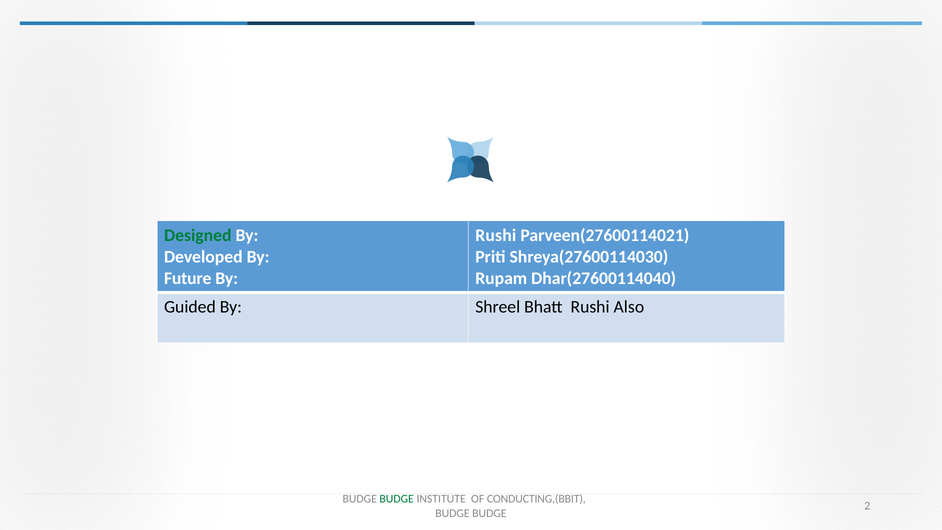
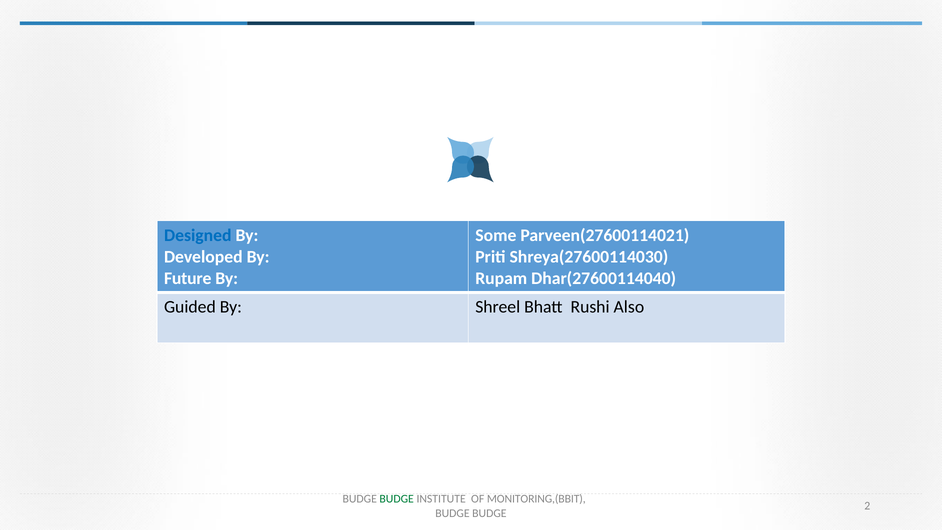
Designed colour: green -> blue
Rushi at (496, 235): Rushi -> Some
CONDUCTING,(BBIT: CONDUCTING,(BBIT -> MONITORING,(BBIT
